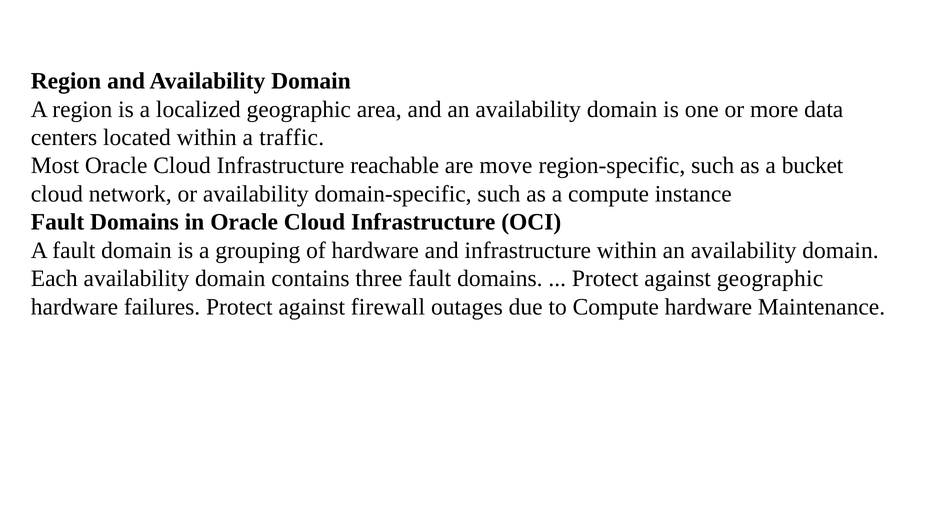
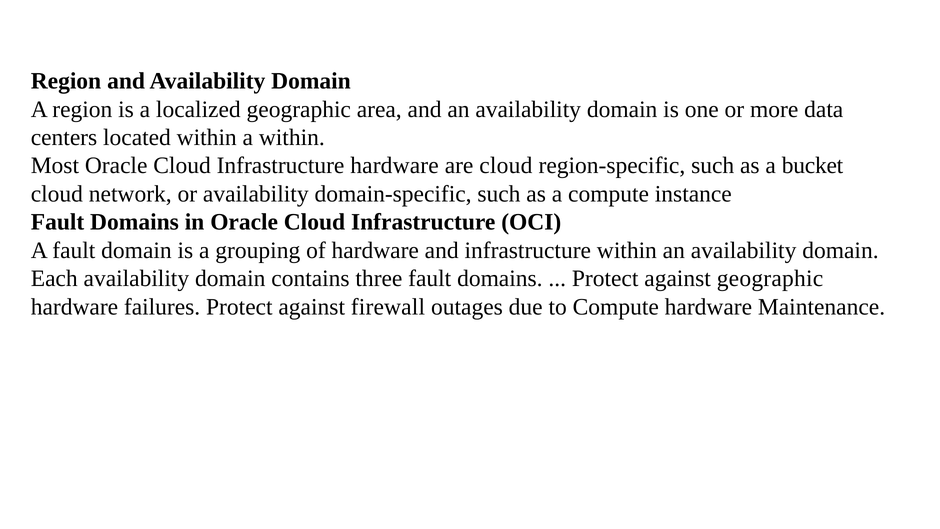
a traffic: traffic -> within
Infrastructure reachable: reachable -> hardware
are move: move -> cloud
